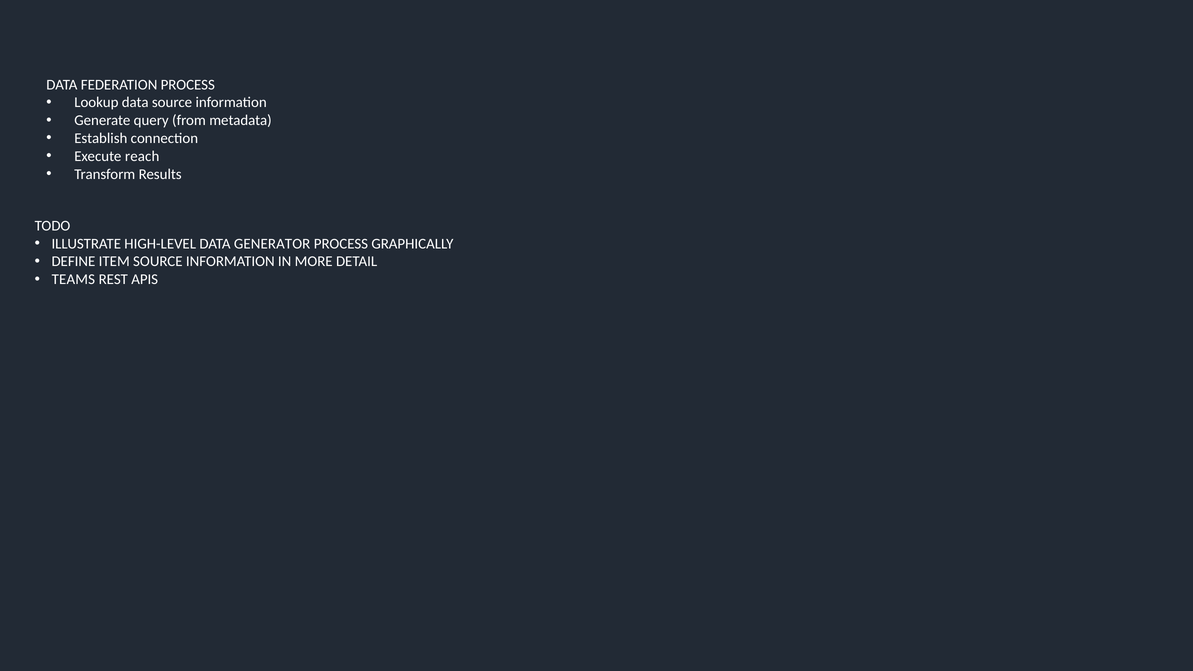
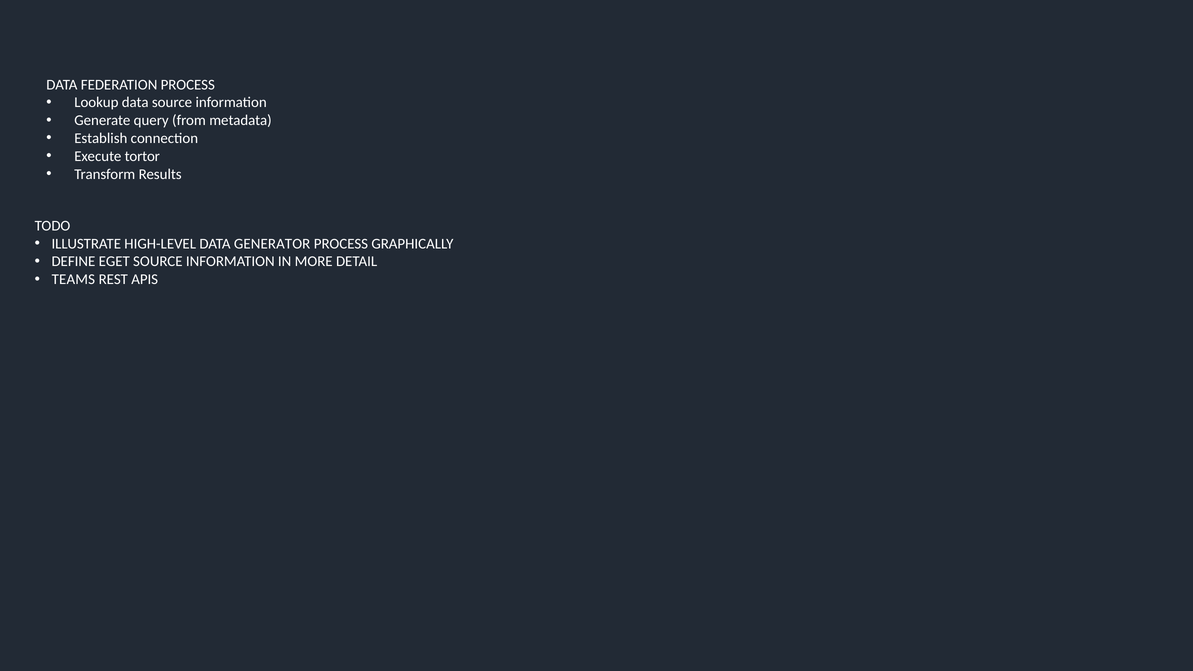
reach: reach -> tortor
ITEM: ITEM -> EGET
